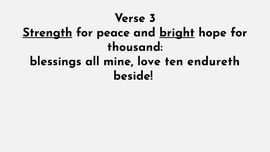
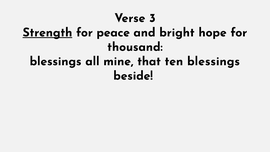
bright underline: present -> none
love: love -> that
ten endureth: endureth -> blessings
